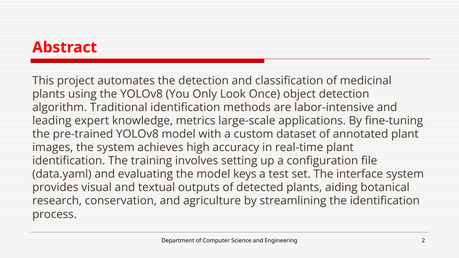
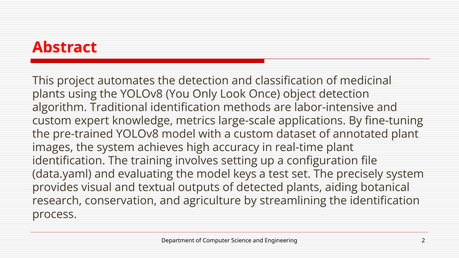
leading at (52, 121): leading -> custom
interface: interface -> precisely
